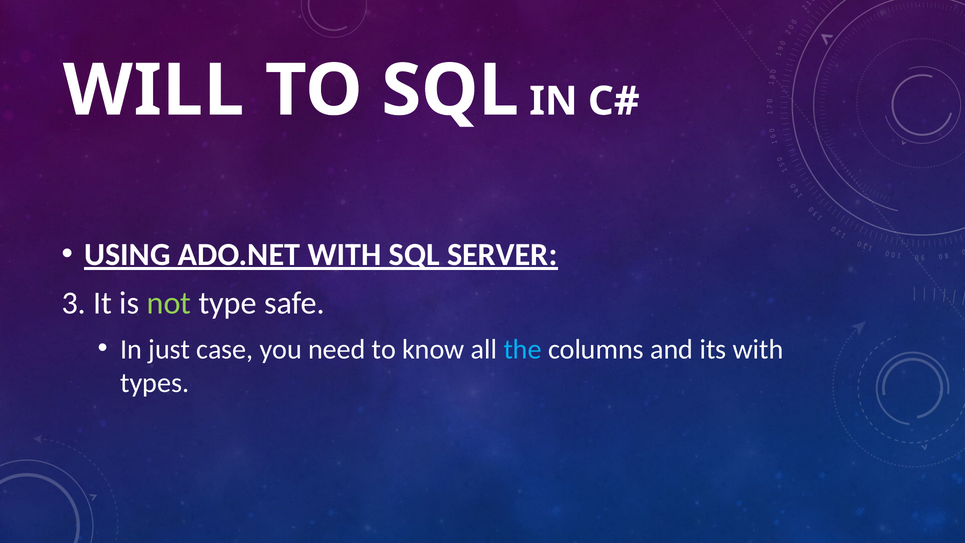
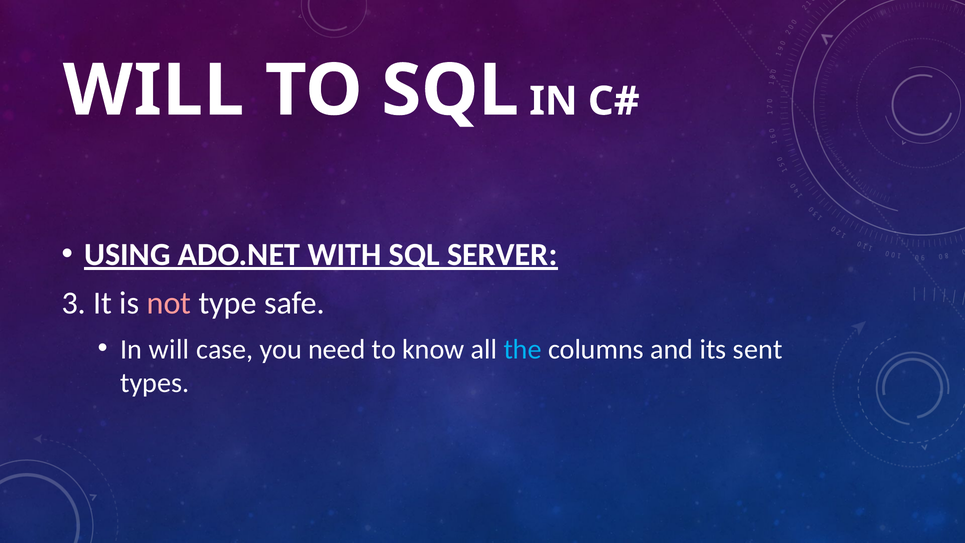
not colour: light green -> pink
In just: just -> will
its with: with -> sent
